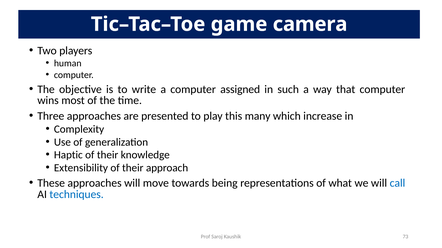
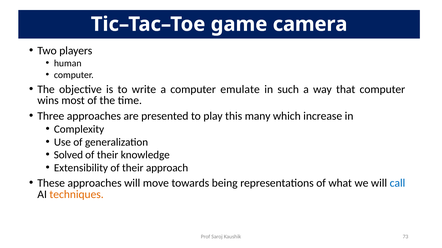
assigned: assigned -> emulate
Haptic: Haptic -> Solved
techniques colour: blue -> orange
